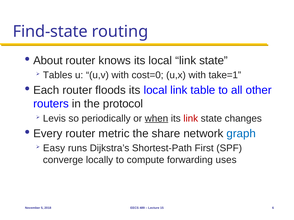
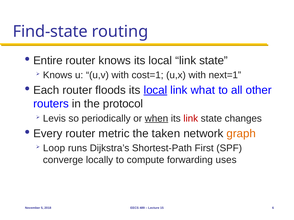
About: About -> Entire
Tables at (58, 75): Tables -> Knows
cost=0: cost=0 -> cost=1
take=1: take=1 -> next=1
local at (155, 90) underline: none -> present
table: table -> what
share: share -> taken
graph colour: blue -> orange
Easy: Easy -> Loop
